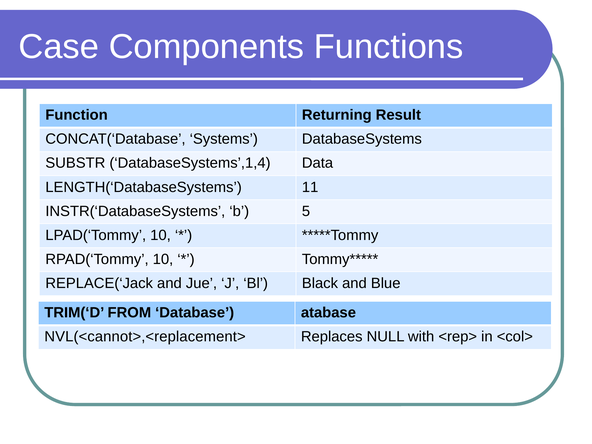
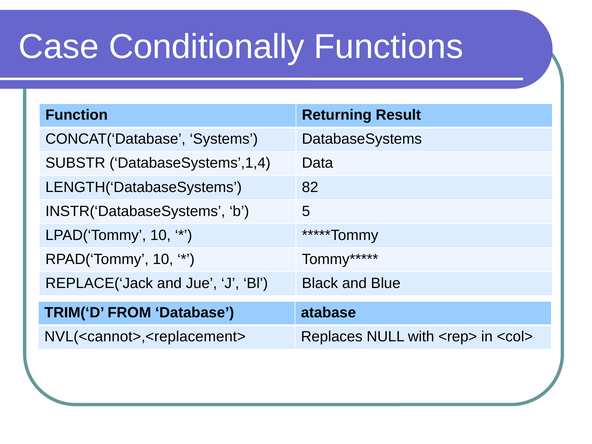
Components: Components -> Conditionally
11: 11 -> 82
